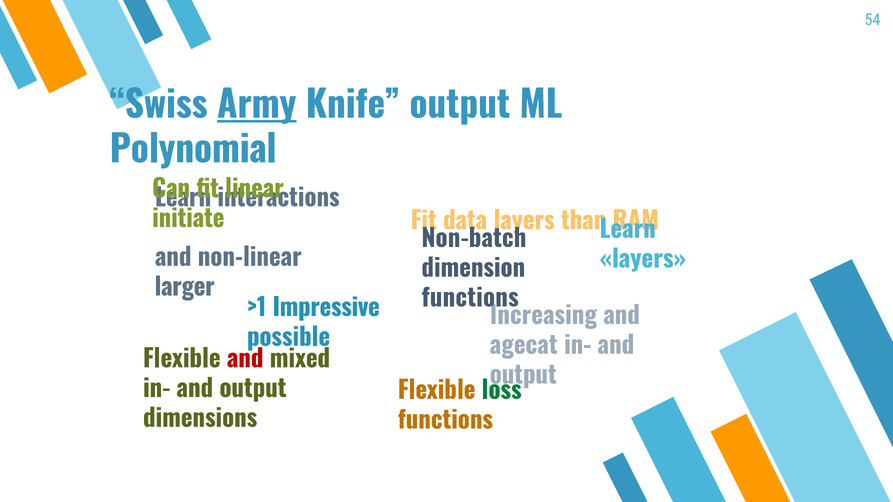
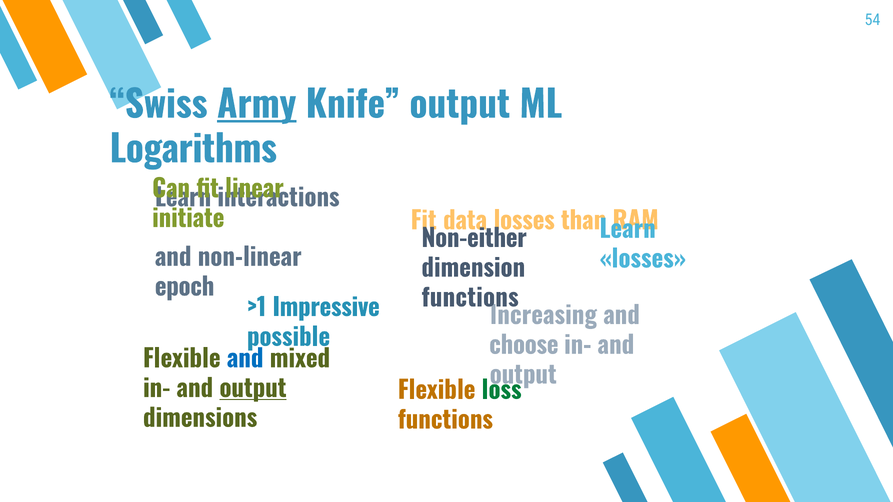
Polynomial: Polynomial -> Logarithms
data layers: layers -> losses
Non-batch: Non-batch -> Non-either
layers at (643, 260): layers -> losses
larger: larger -> epoch
agecat: agecat -> choose
and at (245, 359) colour: red -> blue
output at (253, 389) underline: none -> present
